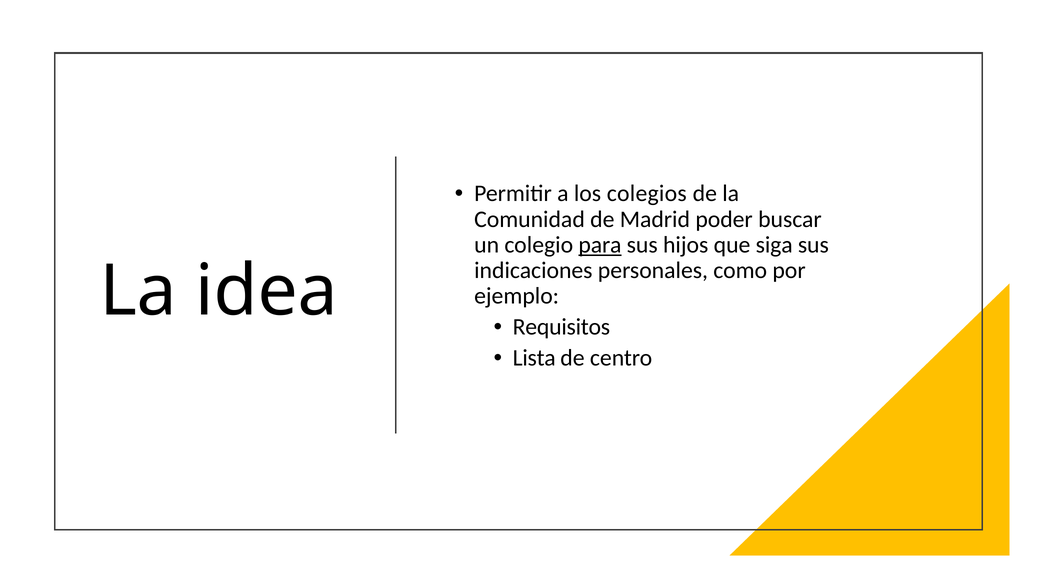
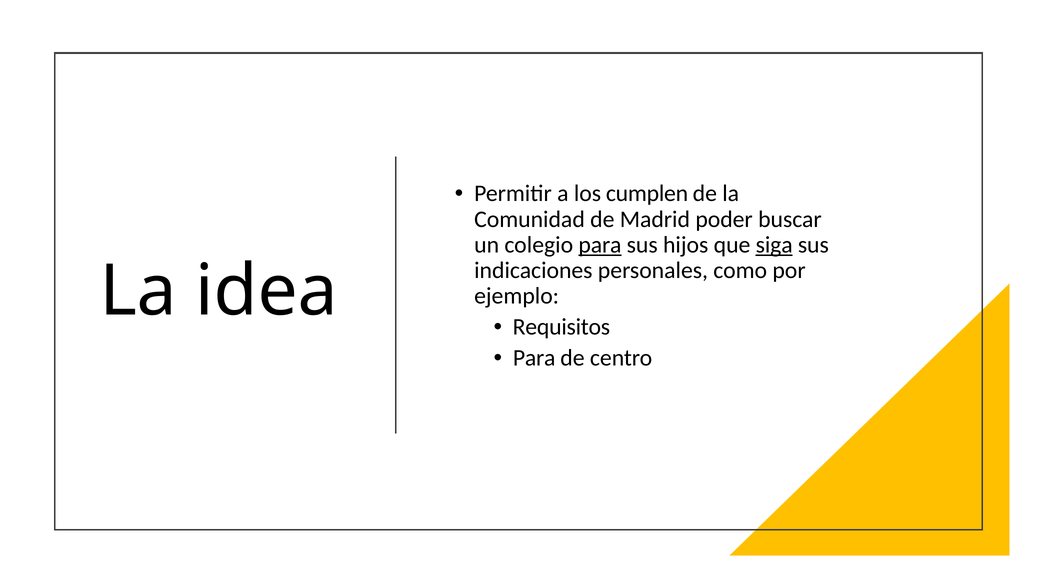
colegios: colegios -> cumplen
siga underline: none -> present
Lista at (534, 358): Lista -> Para
